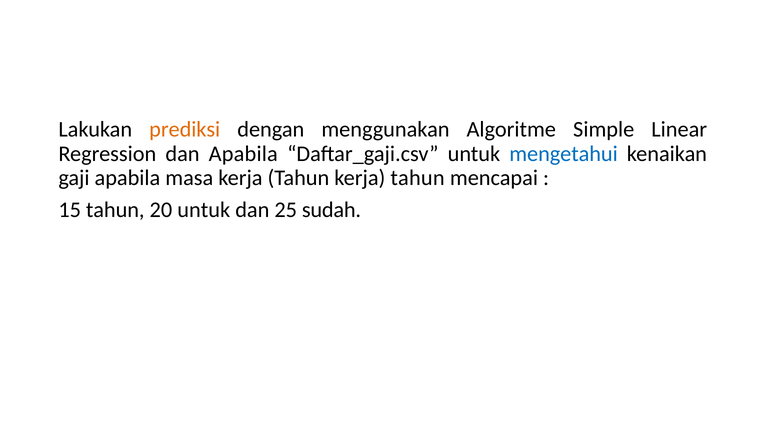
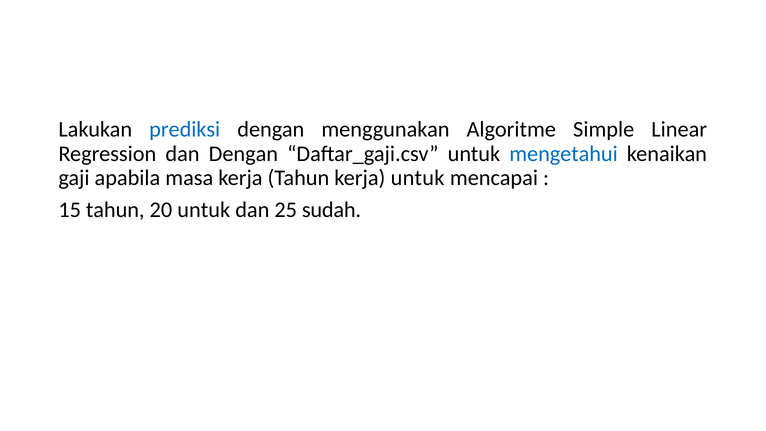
prediksi colour: orange -> blue
dan Apabila: Apabila -> Dengan
Tahun kerja tahun: tahun -> untuk
